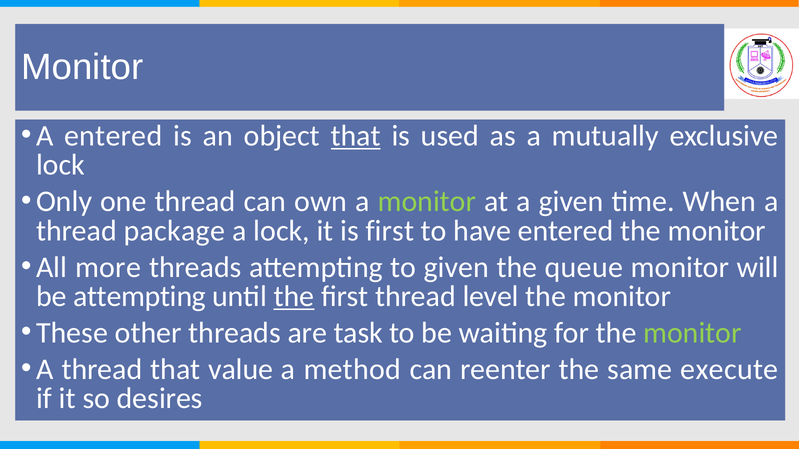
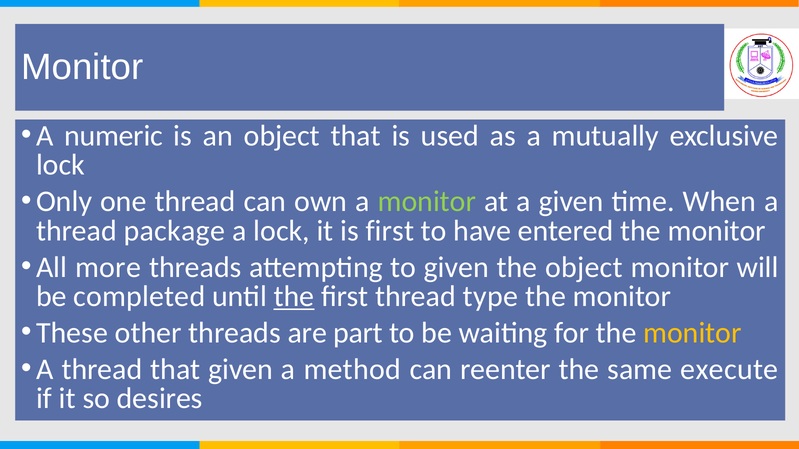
A entered: entered -> numeric
that at (356, 136) underline: present -> none
the queue: queue -> object
be attempting: attempting -> completed
level: level -> type
task: task -> part
monitor at (692, 333) colour: light green -> yellow
that value: value -> given
